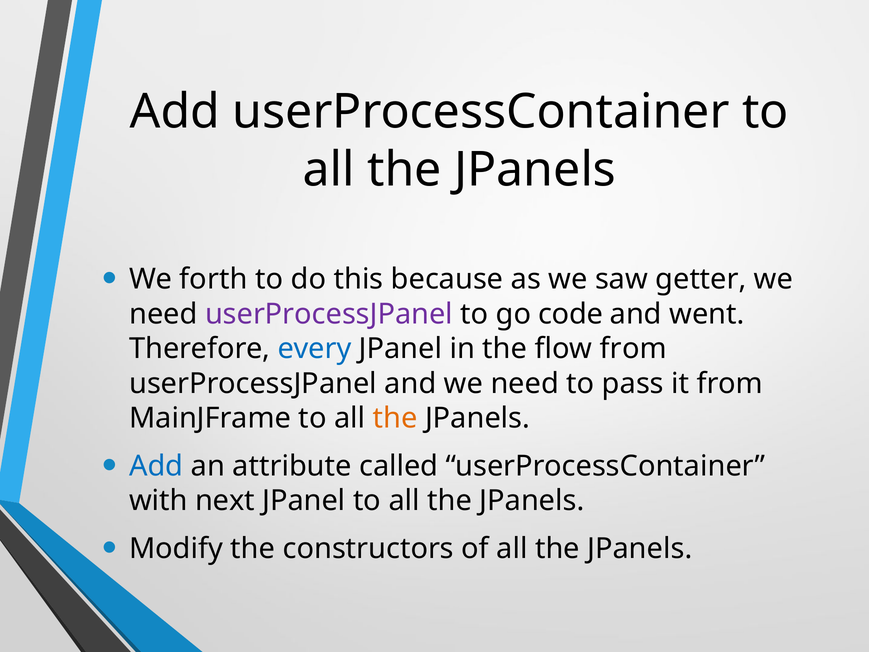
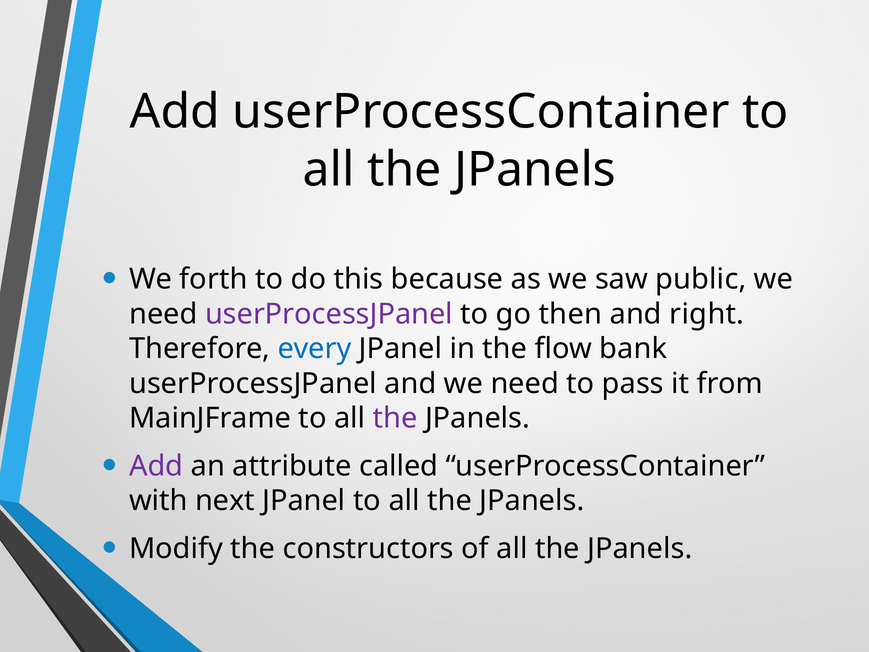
getter: getter -> public
code: code -> then
went: went -> right
flow from: from -> bank
the at (395, 418) colour: orange -> purple
Add at (156, 466) colour: blue -> purple
